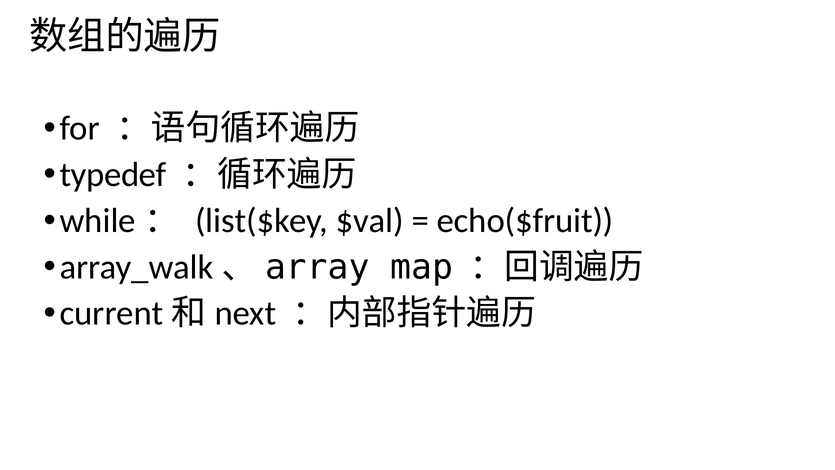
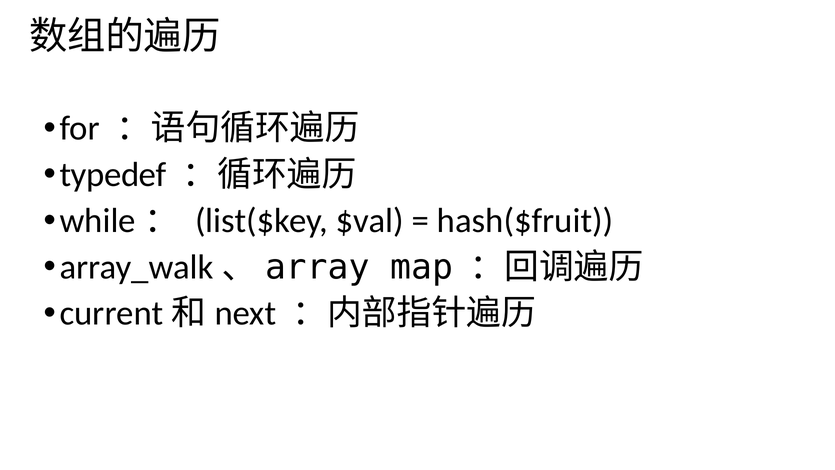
echo($fruit: echo($fruit -> hash($fruit
